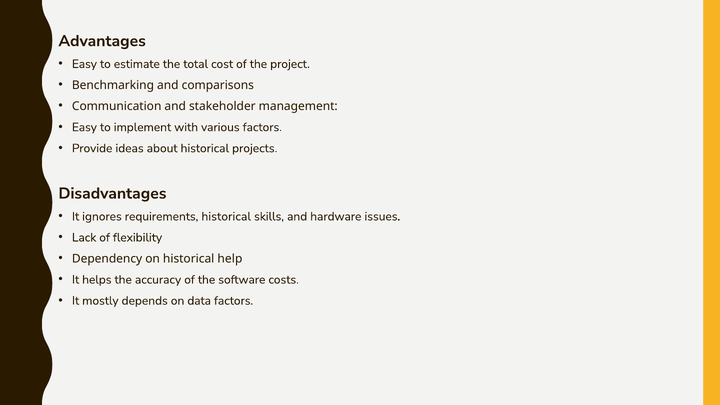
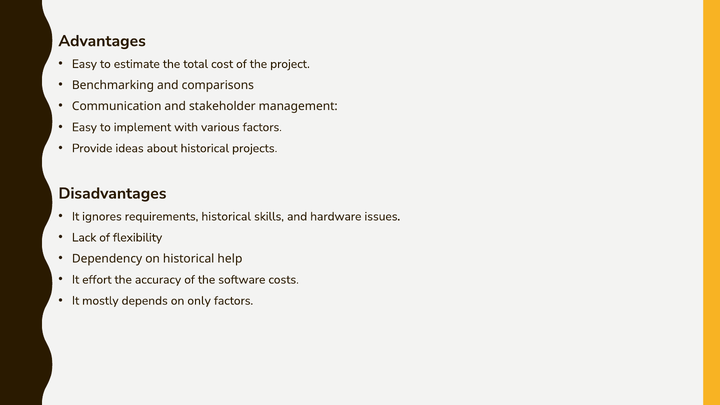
helps: helps -> effort
data: data -> only
